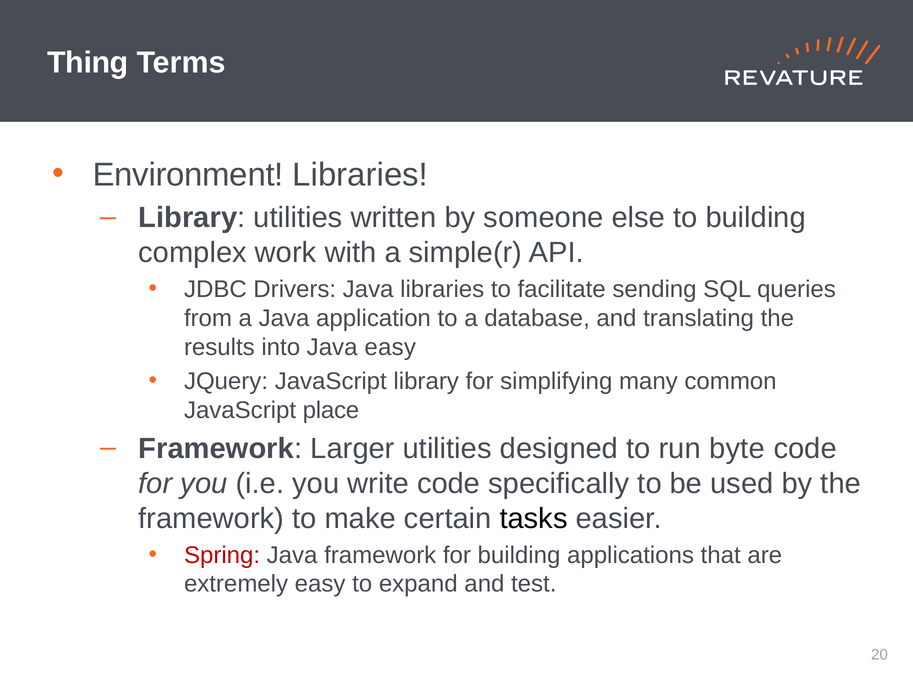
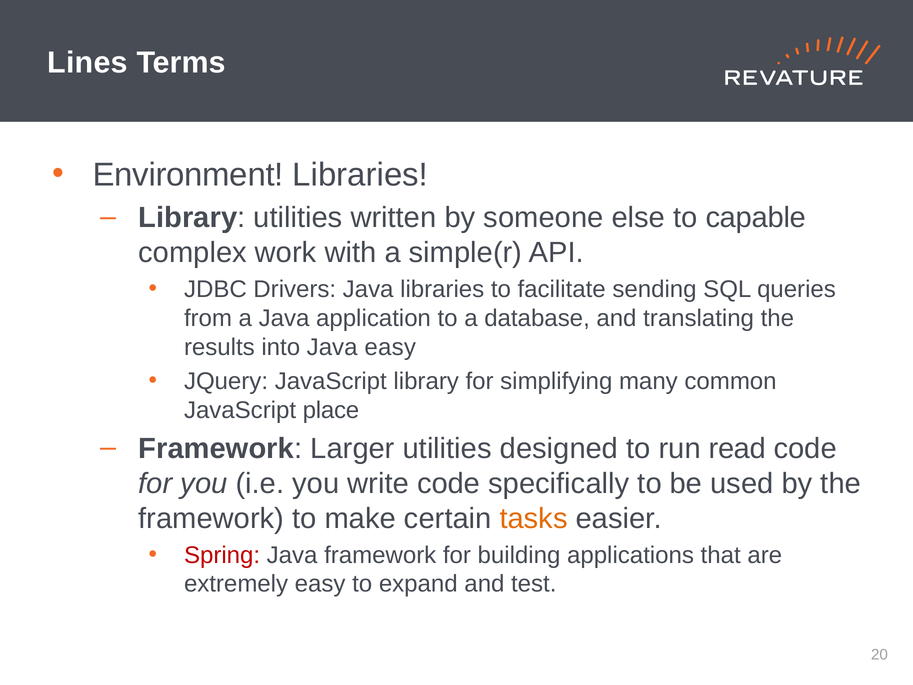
Thing: Thing -> Lines
to building: building -> capable
byte: byte -> read
tasks colour: black -> orange
